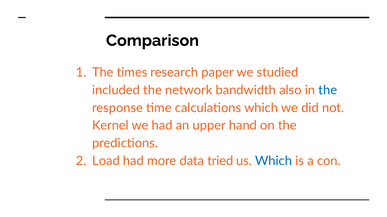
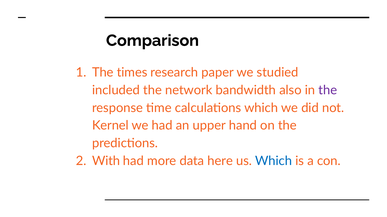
the at (328, 90) colour: blue -> purple
Load: Load -> With
tried: tried -> here
